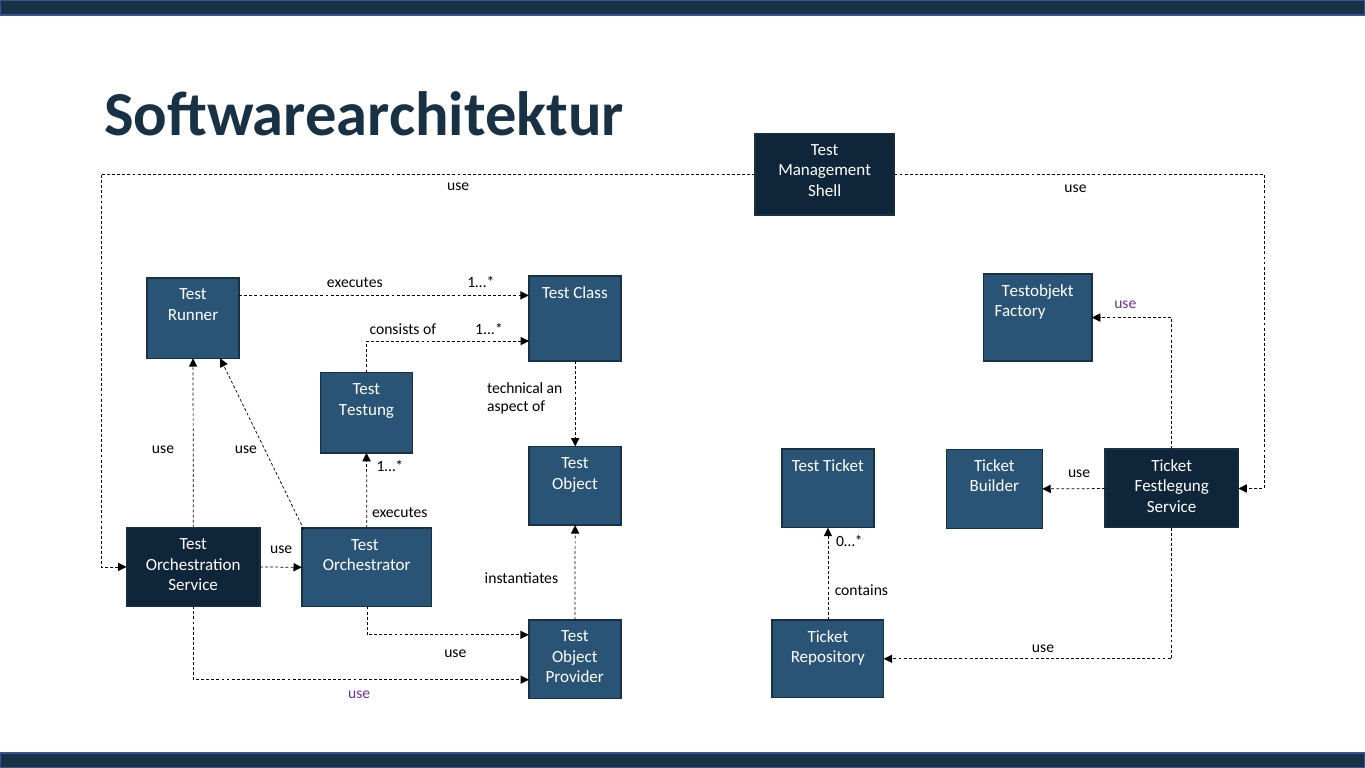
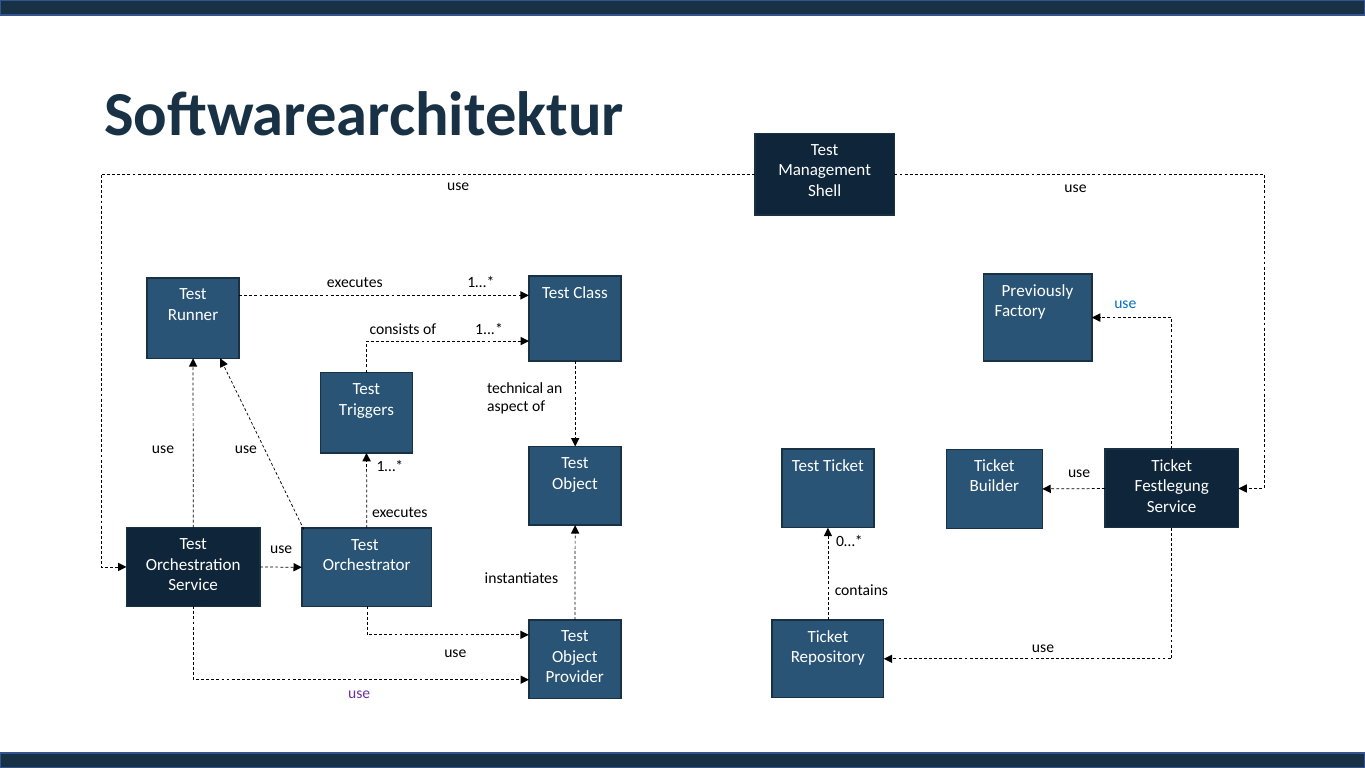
Testobjekt: Testobjekt -> Previously
use at (1125, 303) colour: purple -> blue
Testung: Testung -> Triggers
